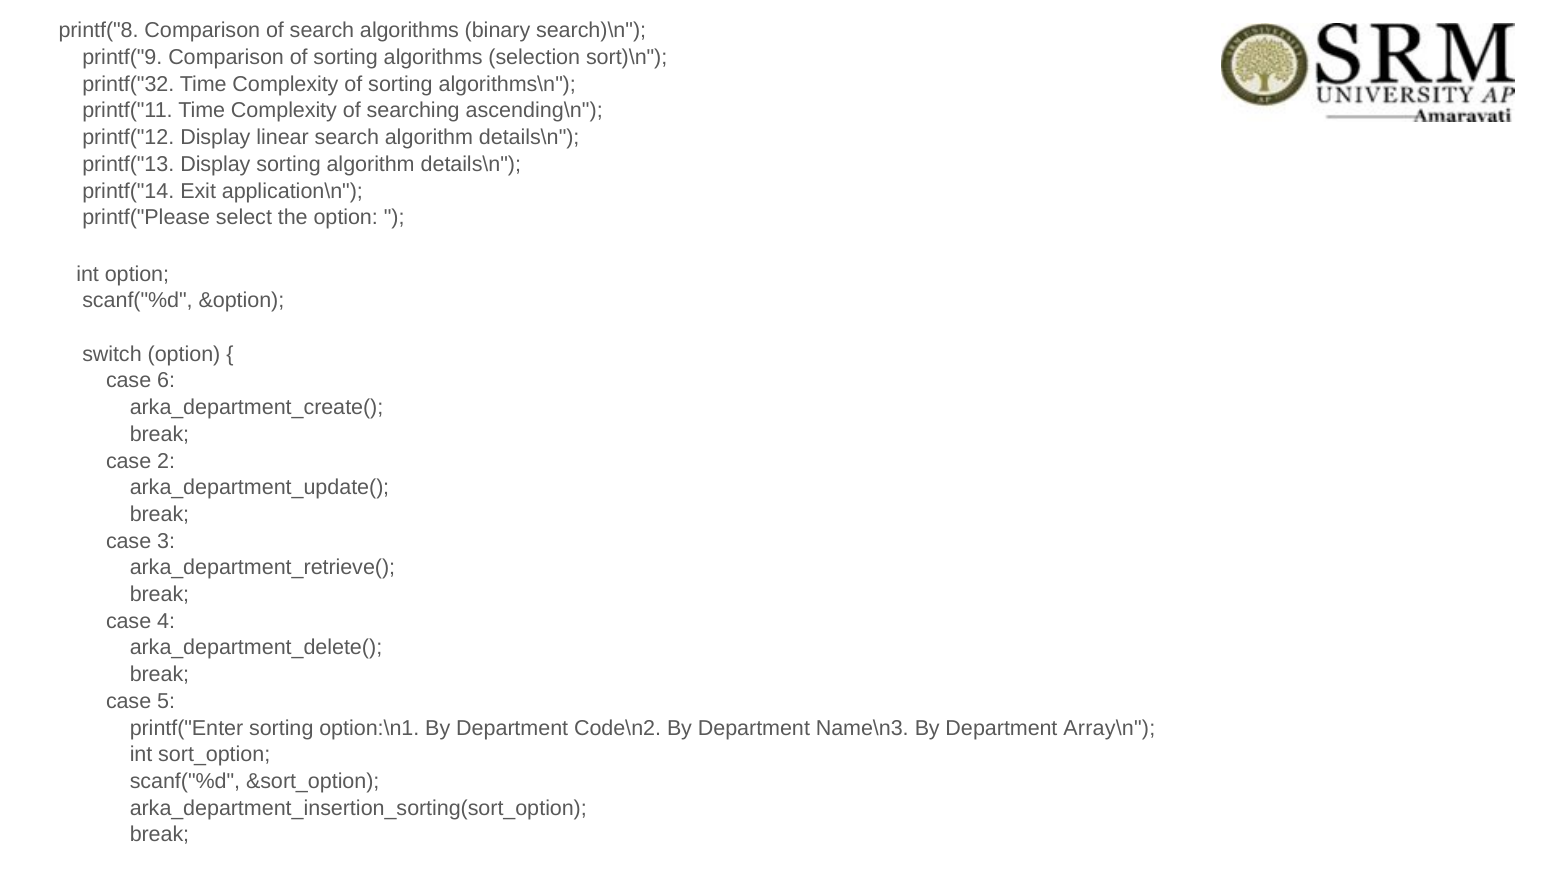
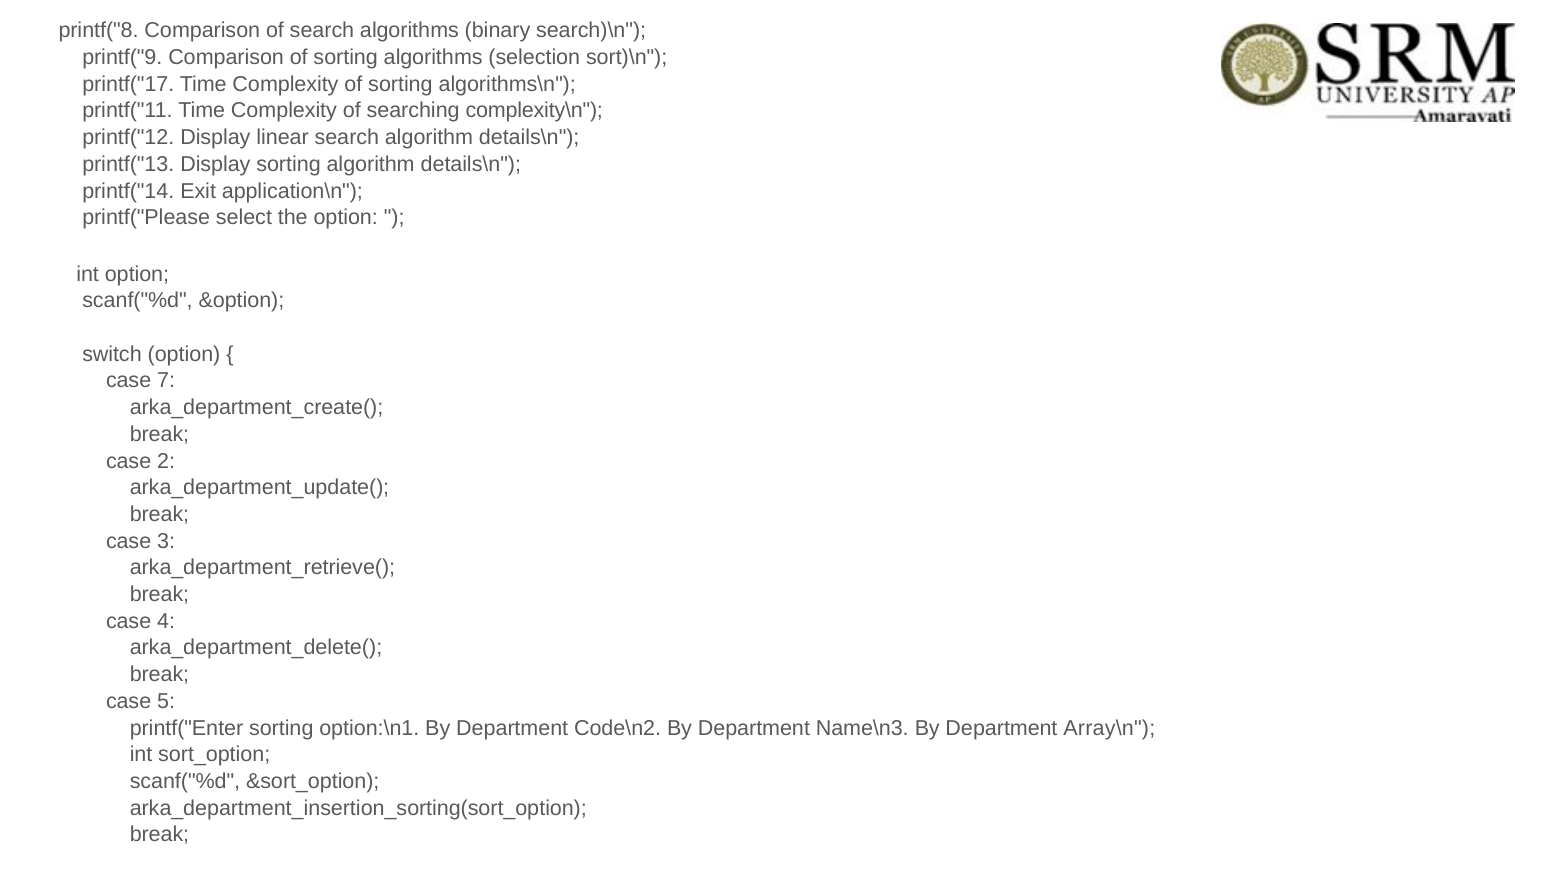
printf("32: printf("32 -> printf("17
ascending\n: ascending\n -> complexity\n
6: 6 -> 7
